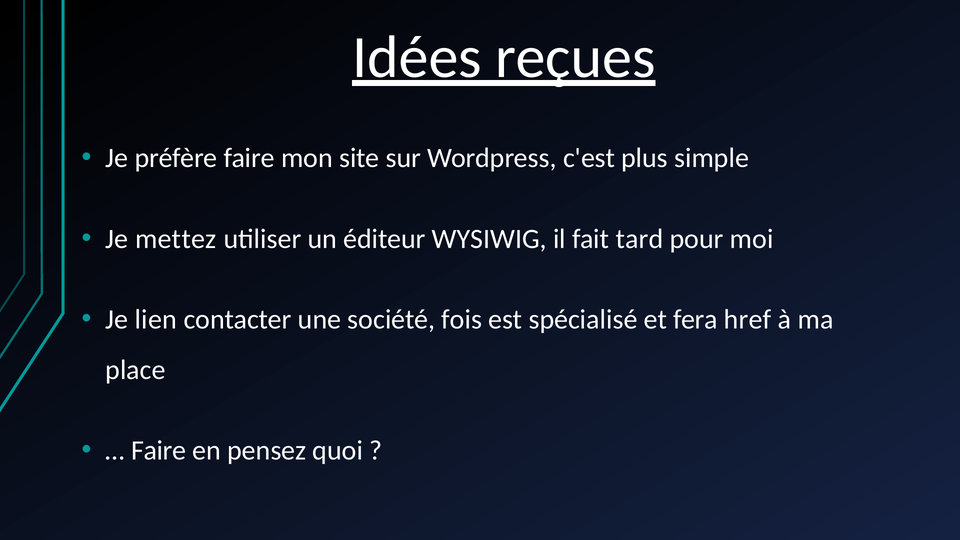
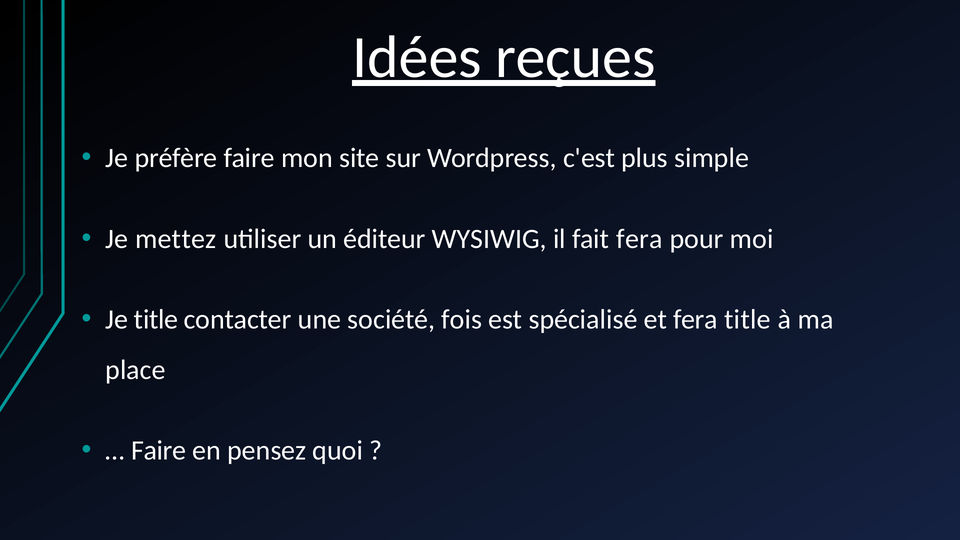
fait tard: tard -> fera
Je lien: lien -> title
fera href: href -> title
